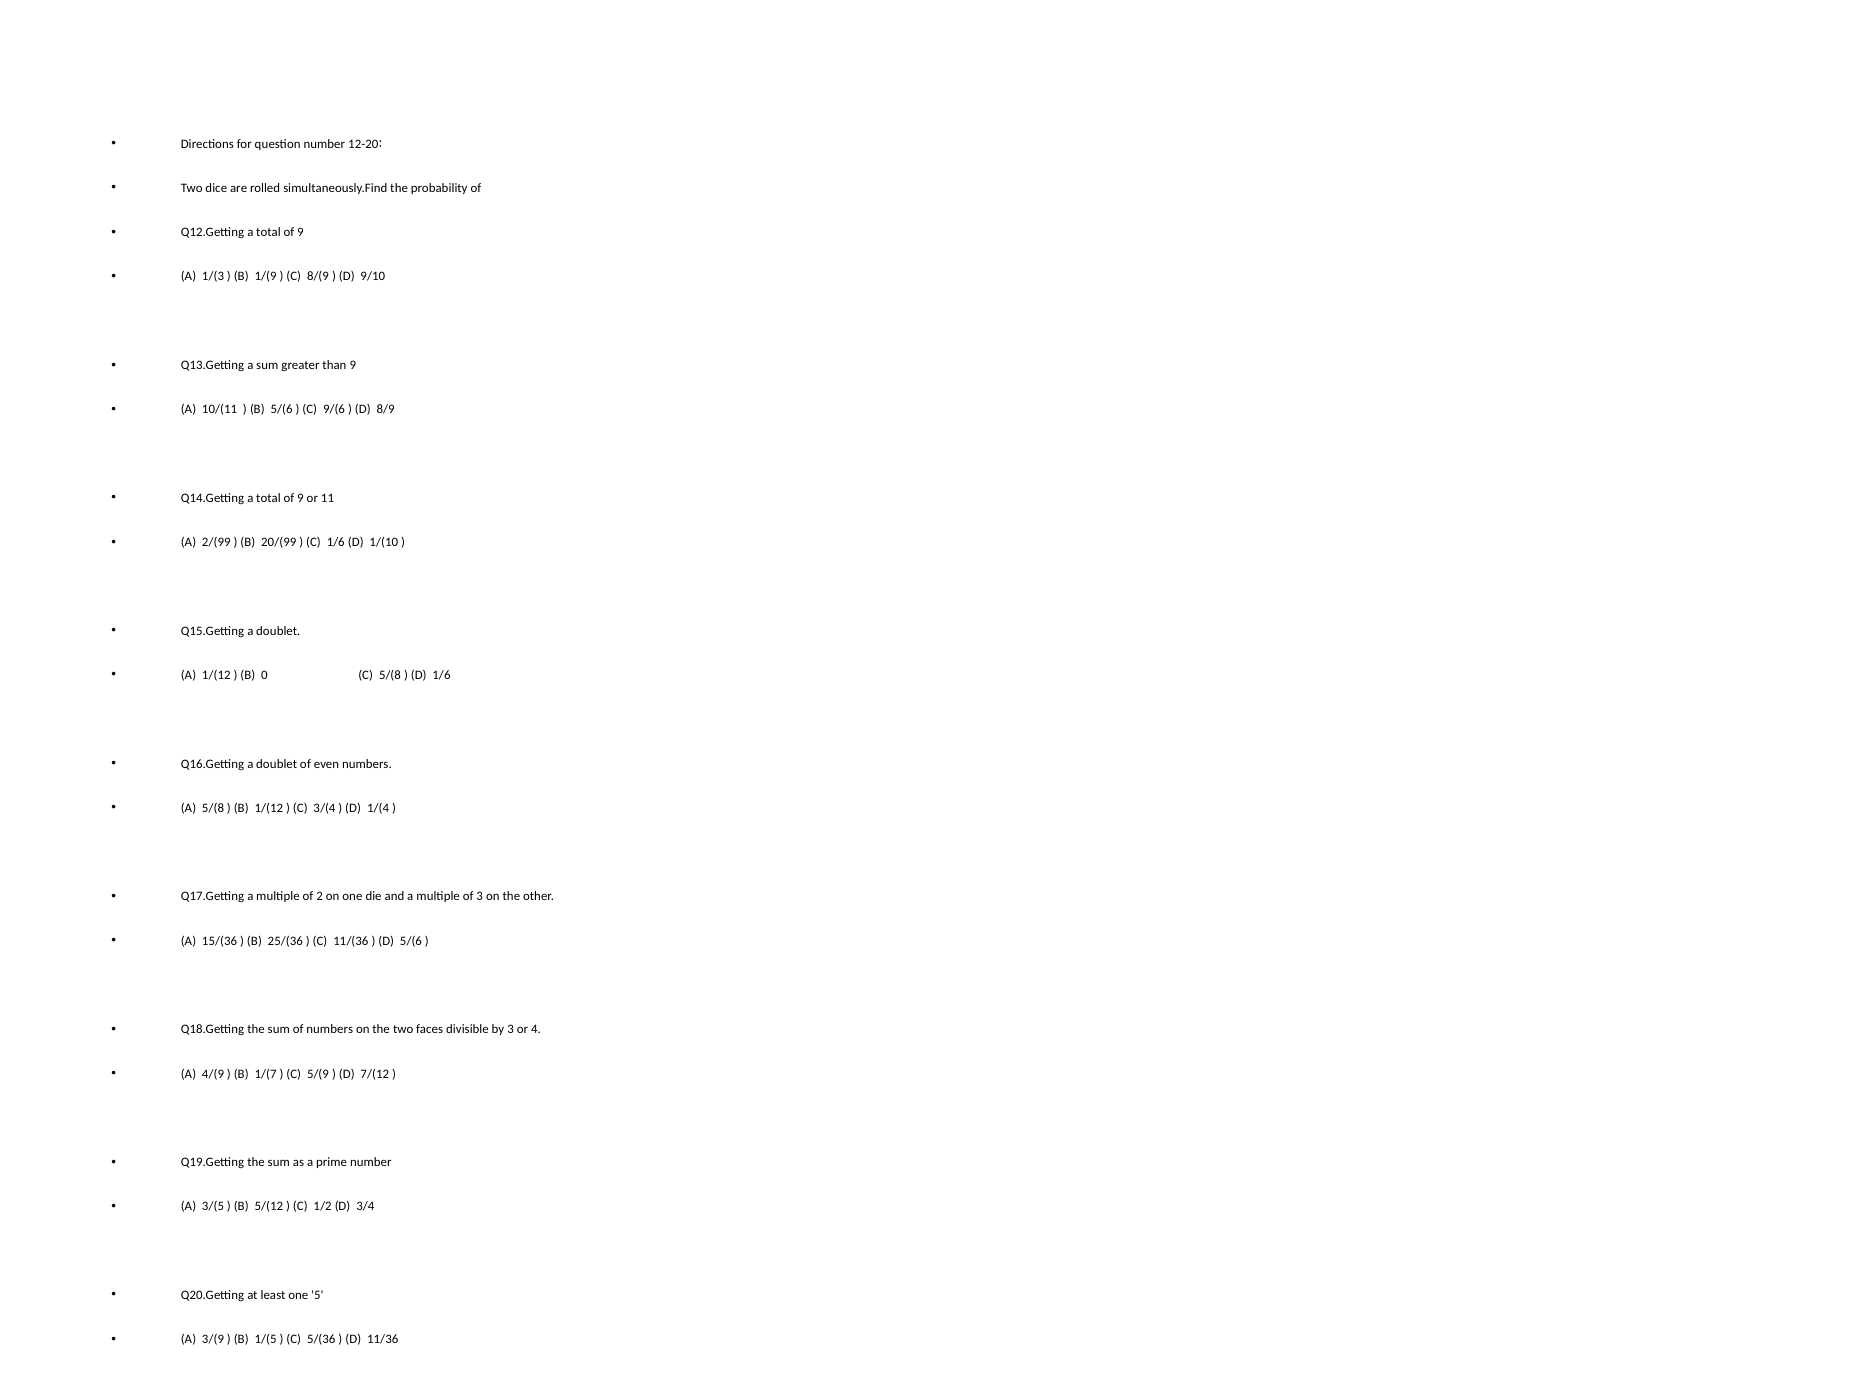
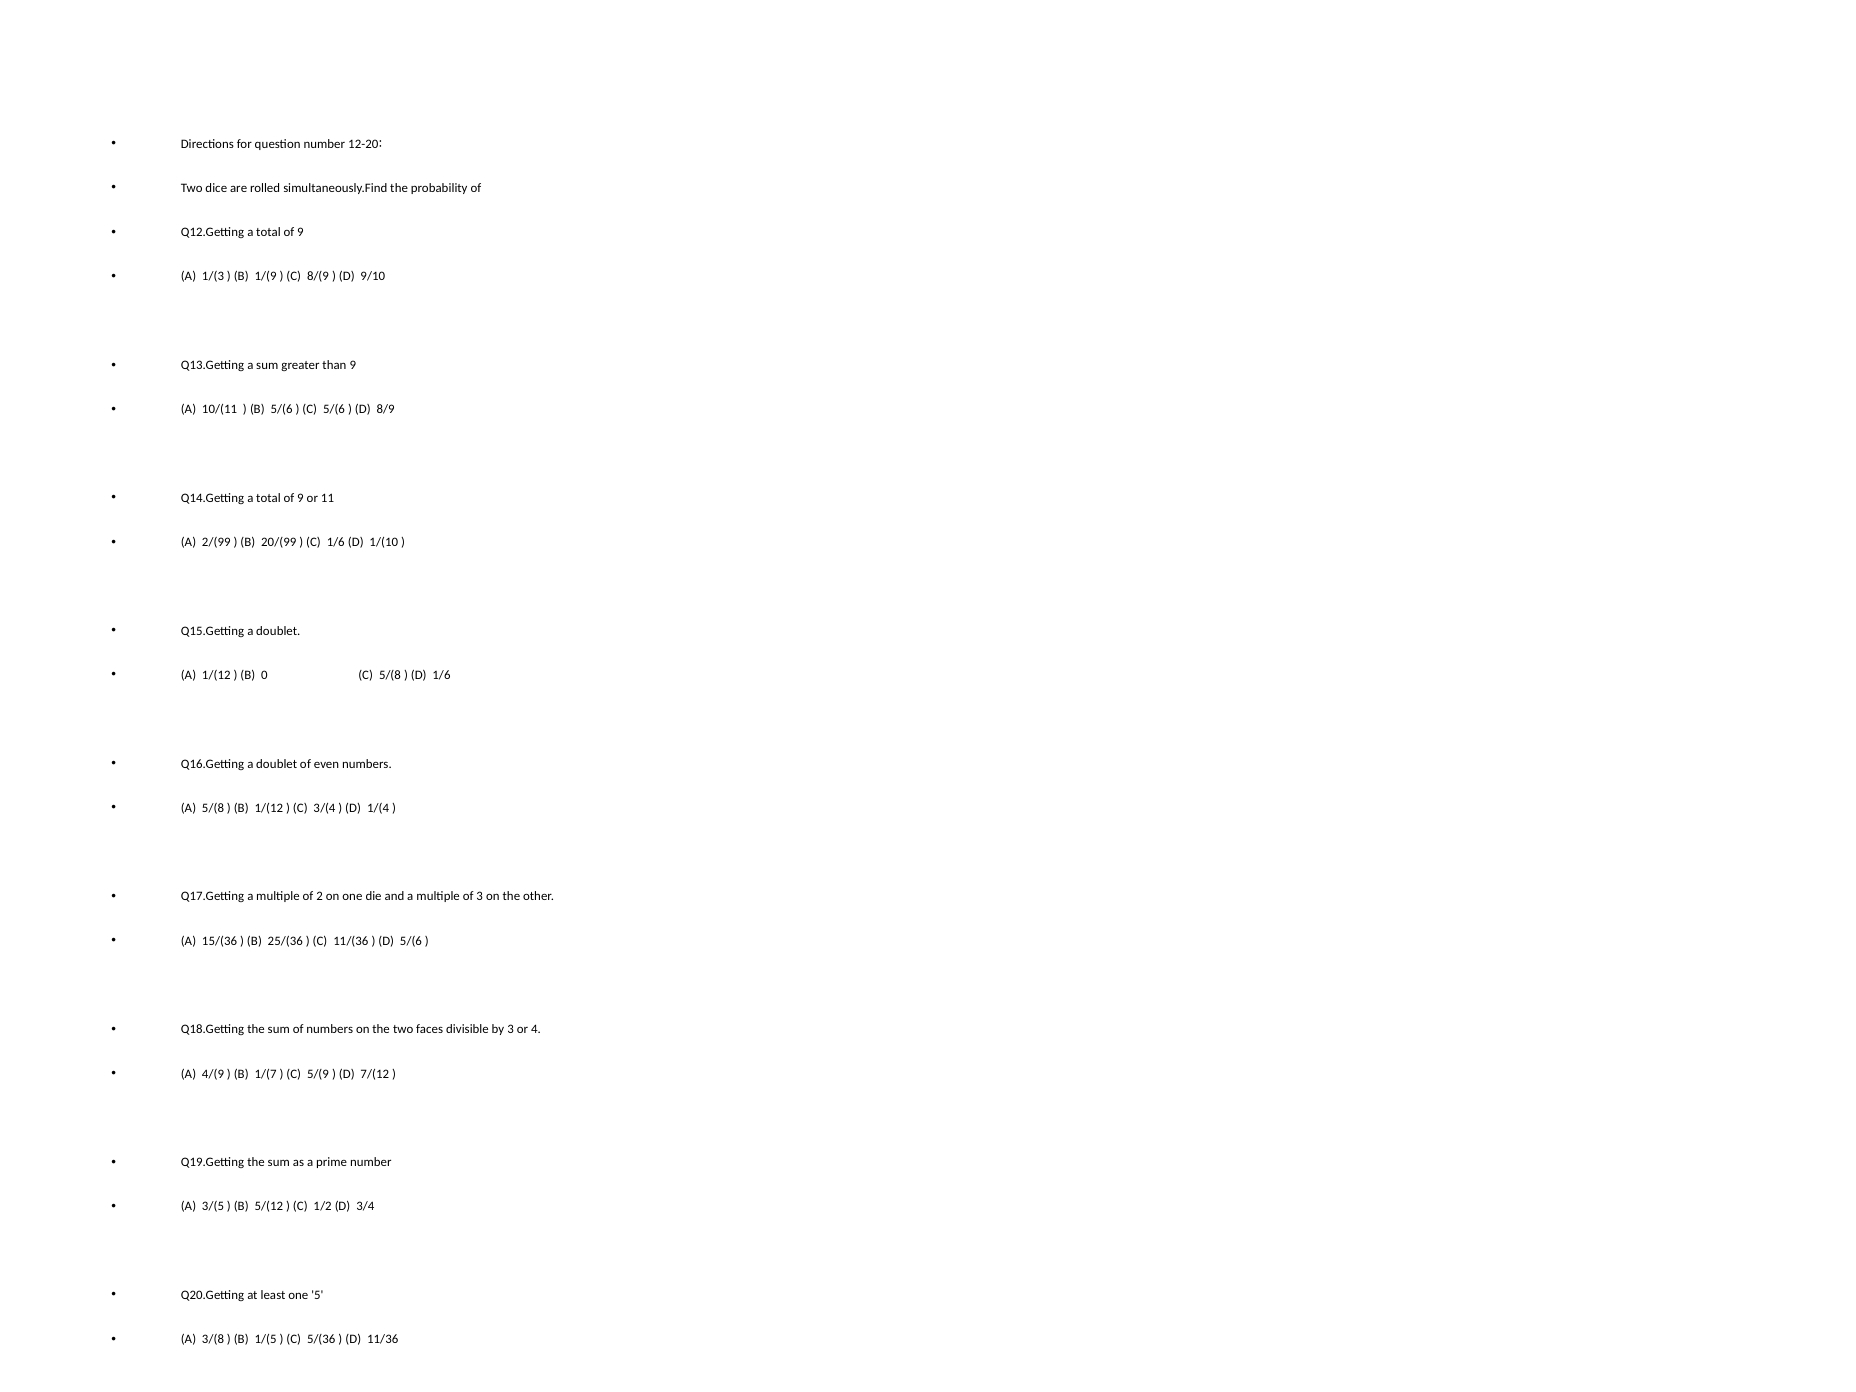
C 9/(6: 9/(6 -> 5/(6
3/(9: 3/(9 -> 3/(8
